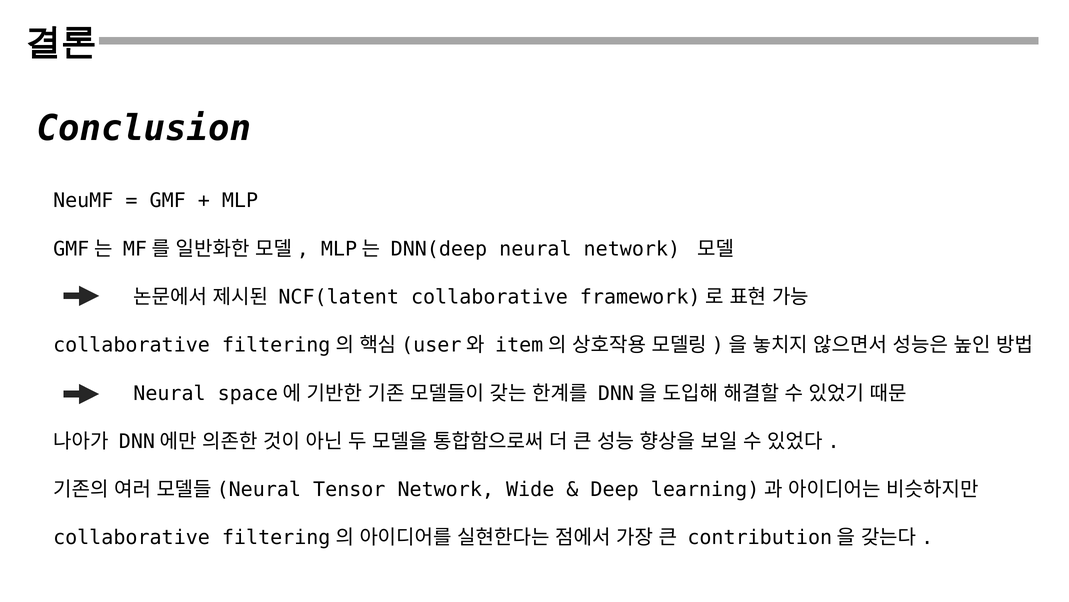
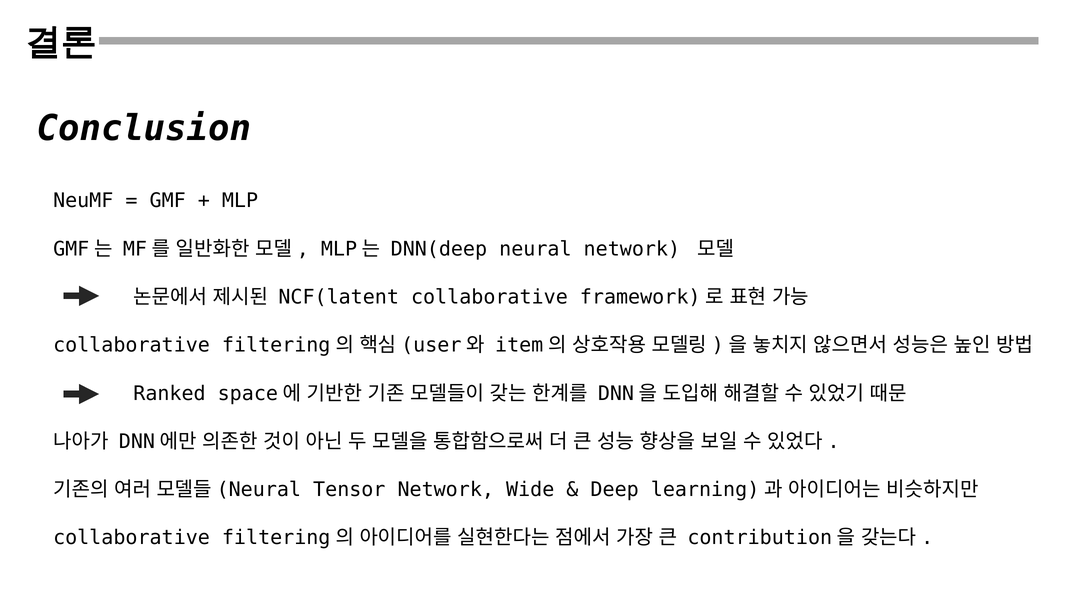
Neural at (169, 393): Neural -> Ranked
